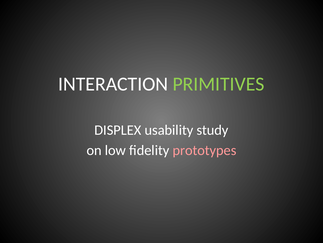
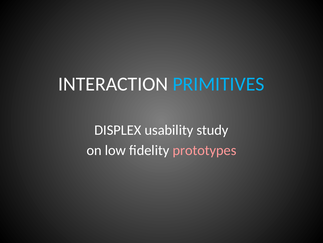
PRIMITIVES colour: light green -> light blue
